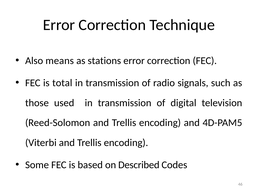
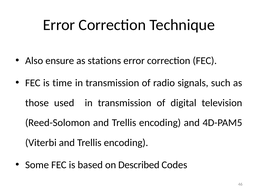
means: means -> ensure
total: total -> time
